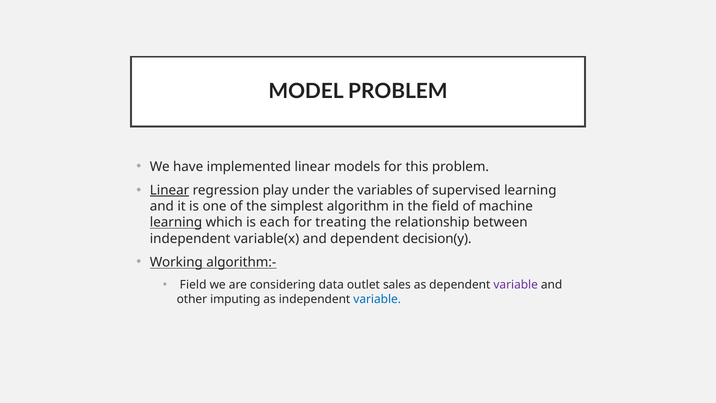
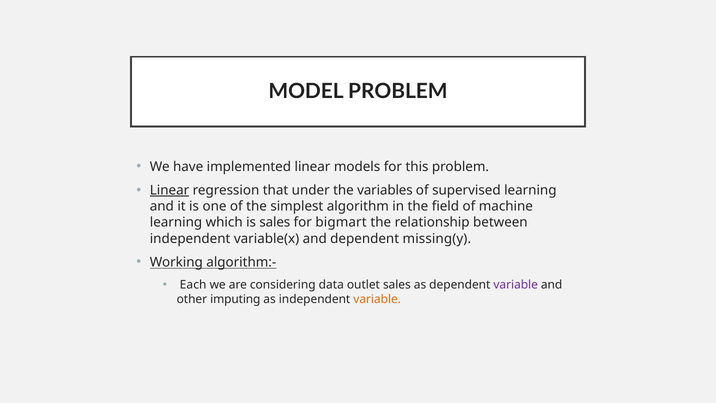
play: play -> that
learning at (176, 222) underline: present -> none
is each: each -> sales
treating: treating -> bigmart
decision(y: decision(y -> missing(y
Field at (193, 285): Field -> Each
variable at (377, 299) colour: blue -> orange
